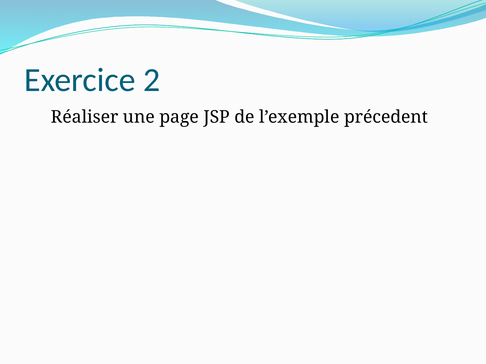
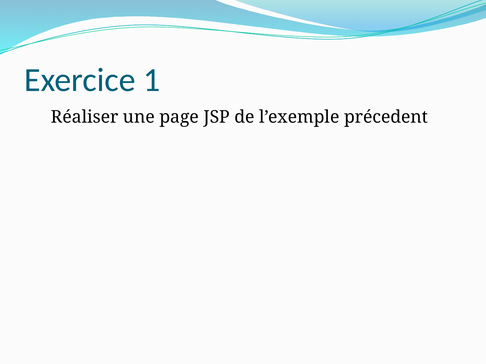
2: 2 -> 1
